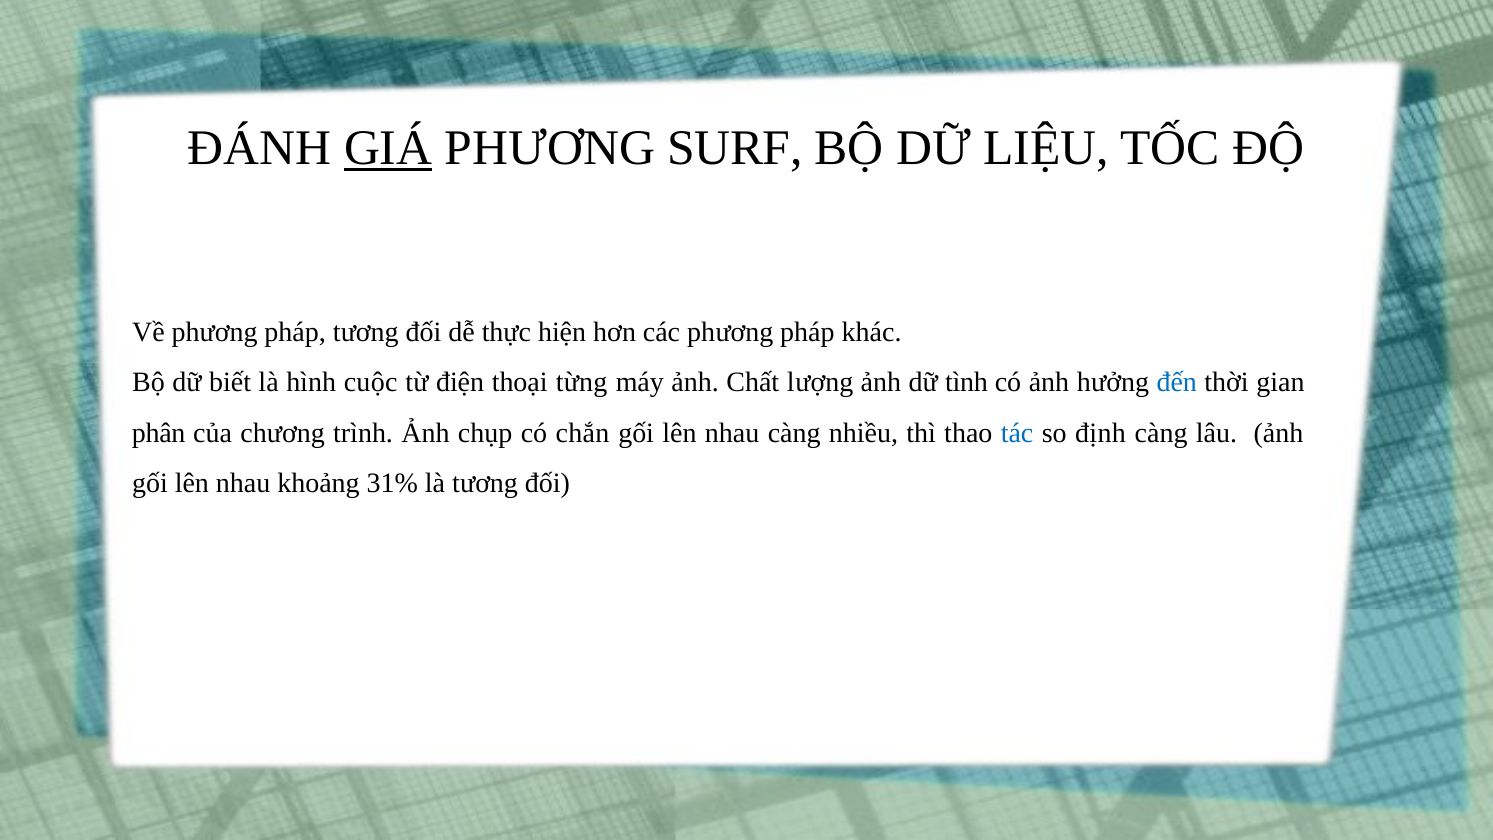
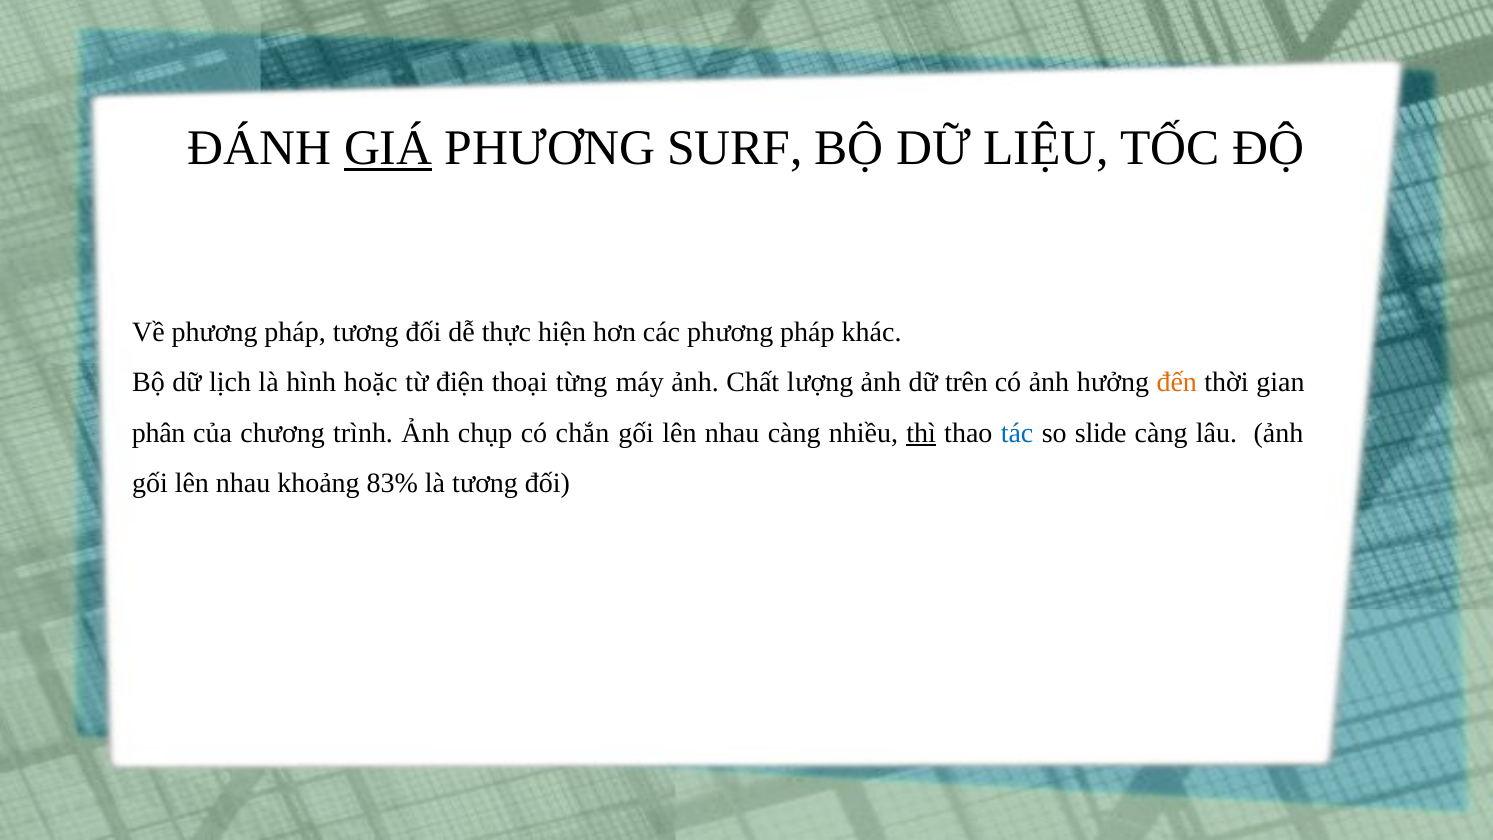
biết: biết -> lịch
cuộc: cuộc -> hoặc
tình: tình -> trên
đến colour: blue -> orange
thì underline: none -> present
định: định -> slide
31%: 31% -> 83%
